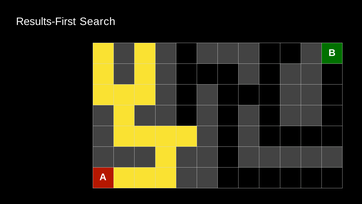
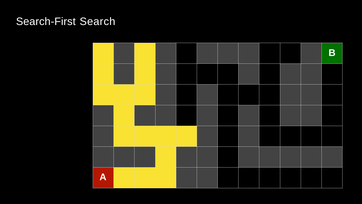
Results-First: Results-First -> Search-First
